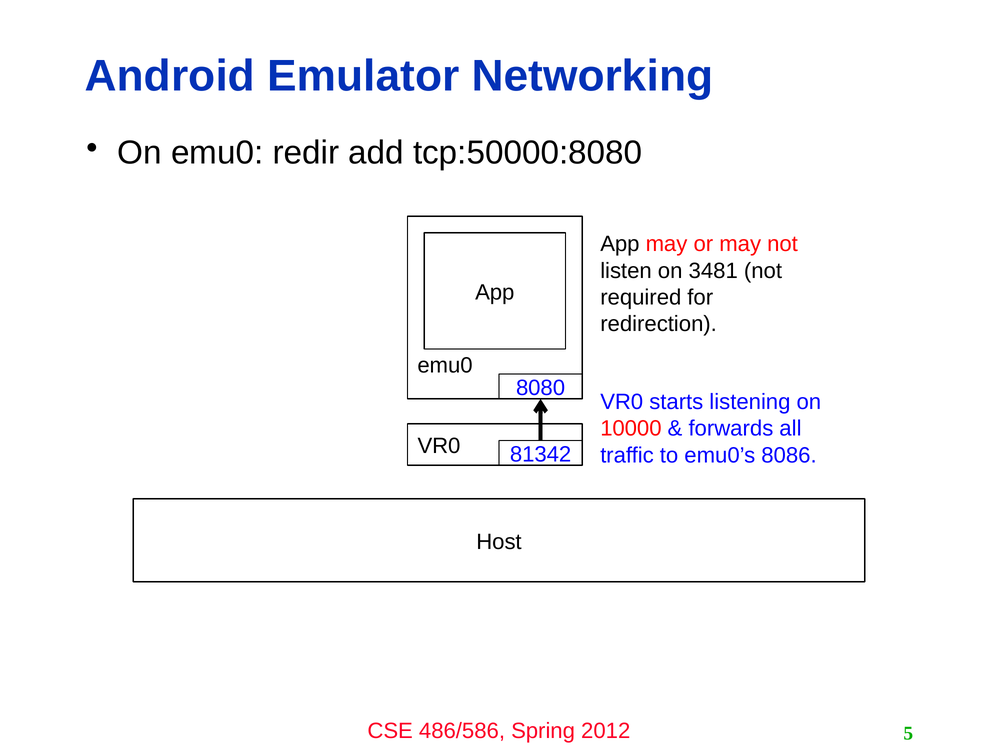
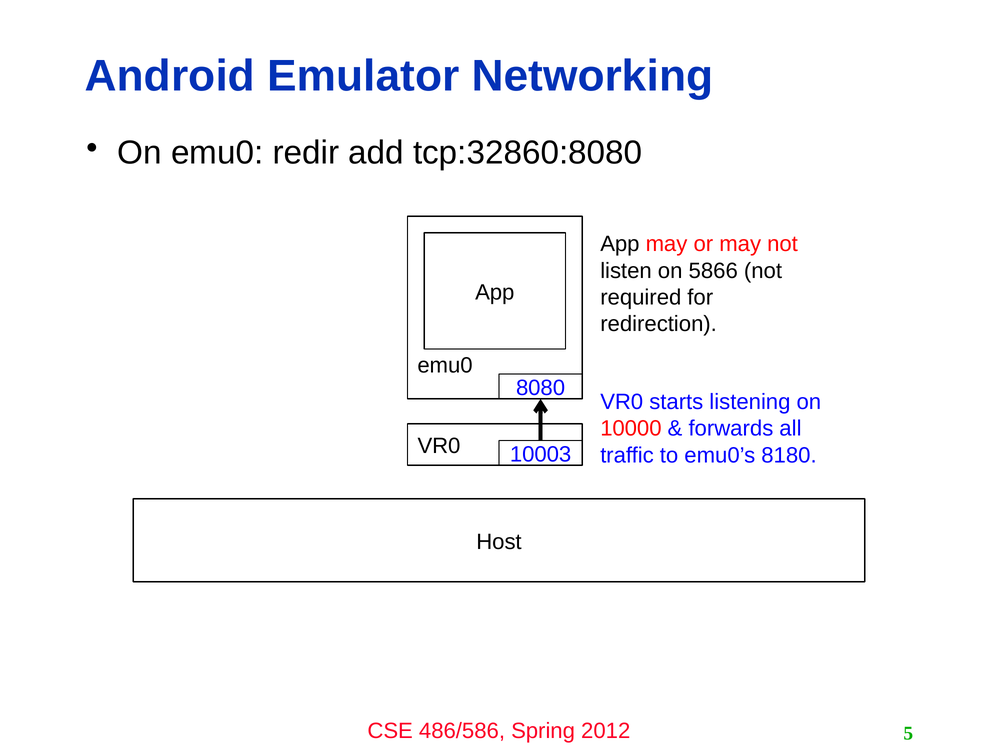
tcp:50000:8080: tcp:50000:8080 -> tcp:32860:8080
3481: 3481 -> 5866
81342: 81342 -> 10003
8086: 8086 -> 8180
